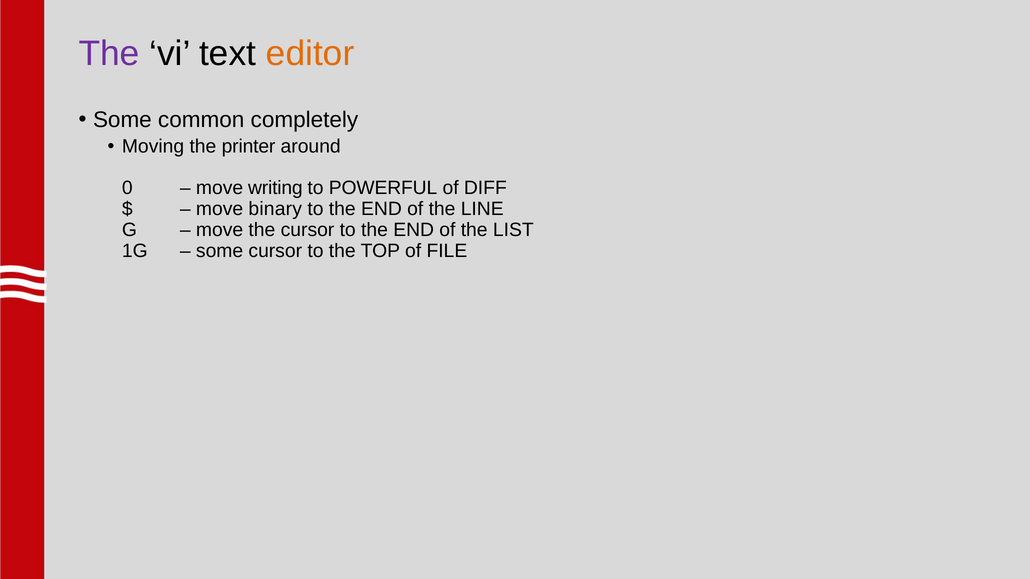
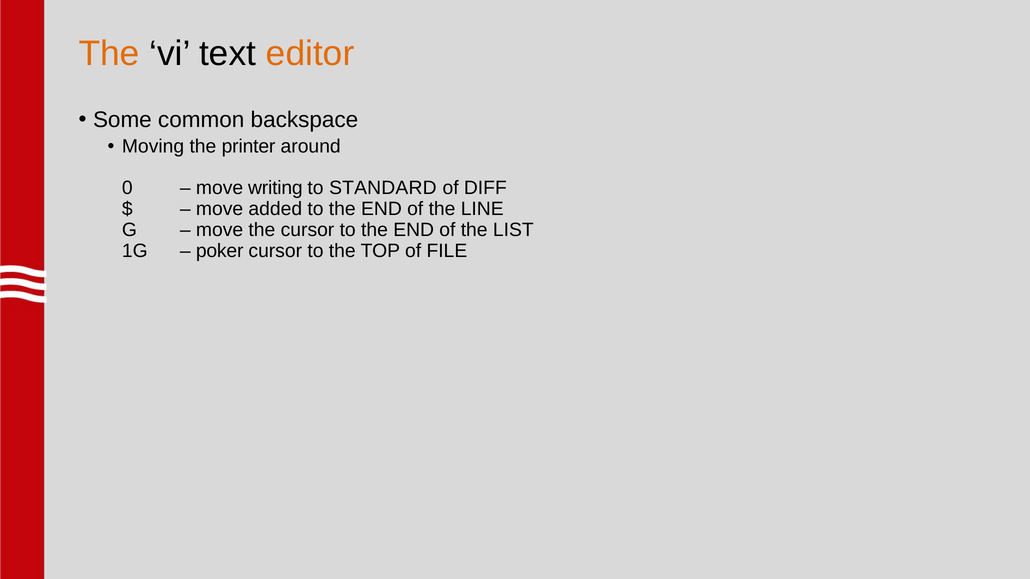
The at (109, 54) colour: purple -> orange
completely: completely -> backspace
POWERFUL: POWERFUL -> STANDARD
binary: binary -> added
some at (220, 251): some -> poker
